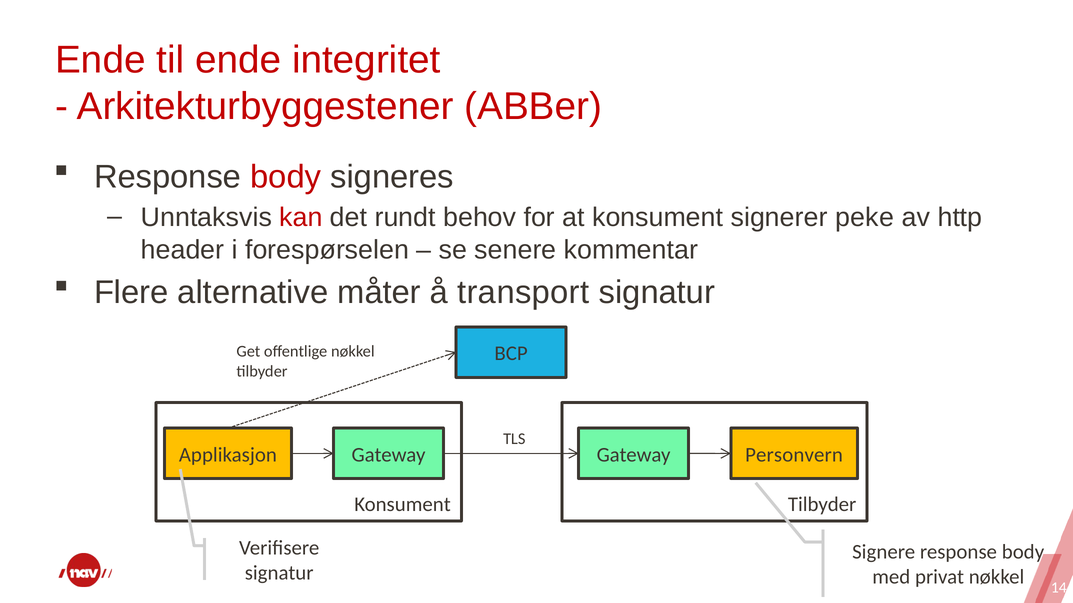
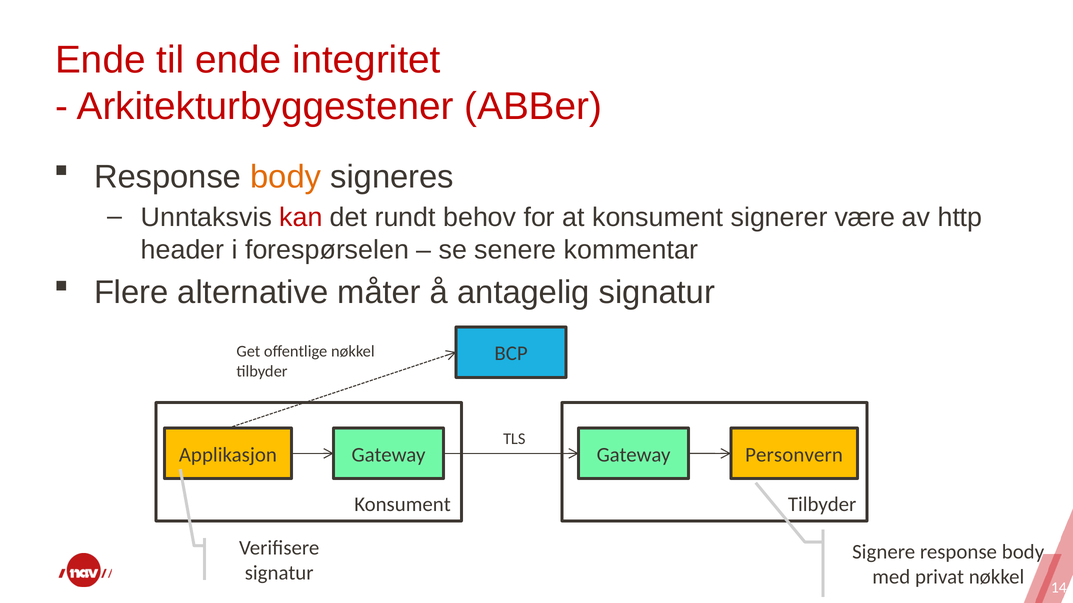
body at (286, 177) colour: red -> orange
peke: peke -> være
transport: transport -> antagelig
